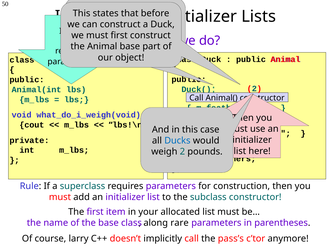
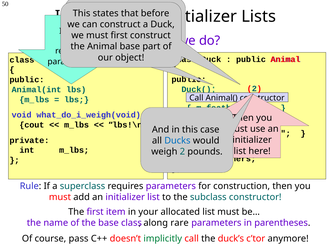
larry: larry -> pass
implicitly colour: black -> green
pass’s: pass’s -> duck’s
